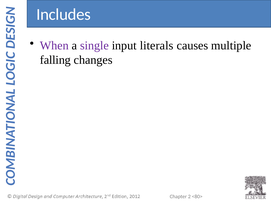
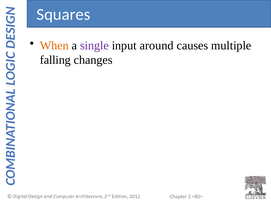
Includes: Includes -> Squares
When colour: purple -> orange
literals: literals -> around
